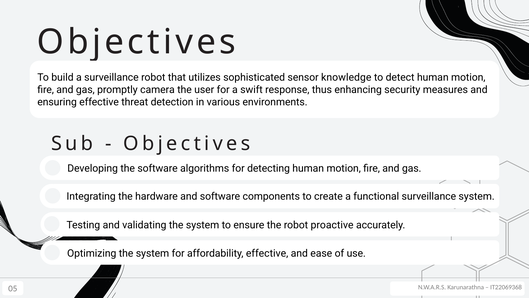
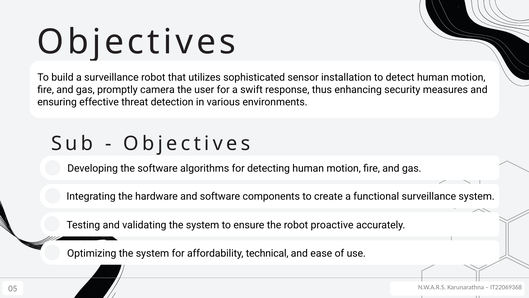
knowledge: knowledge -> installation
affordability effective: effective -> technical
